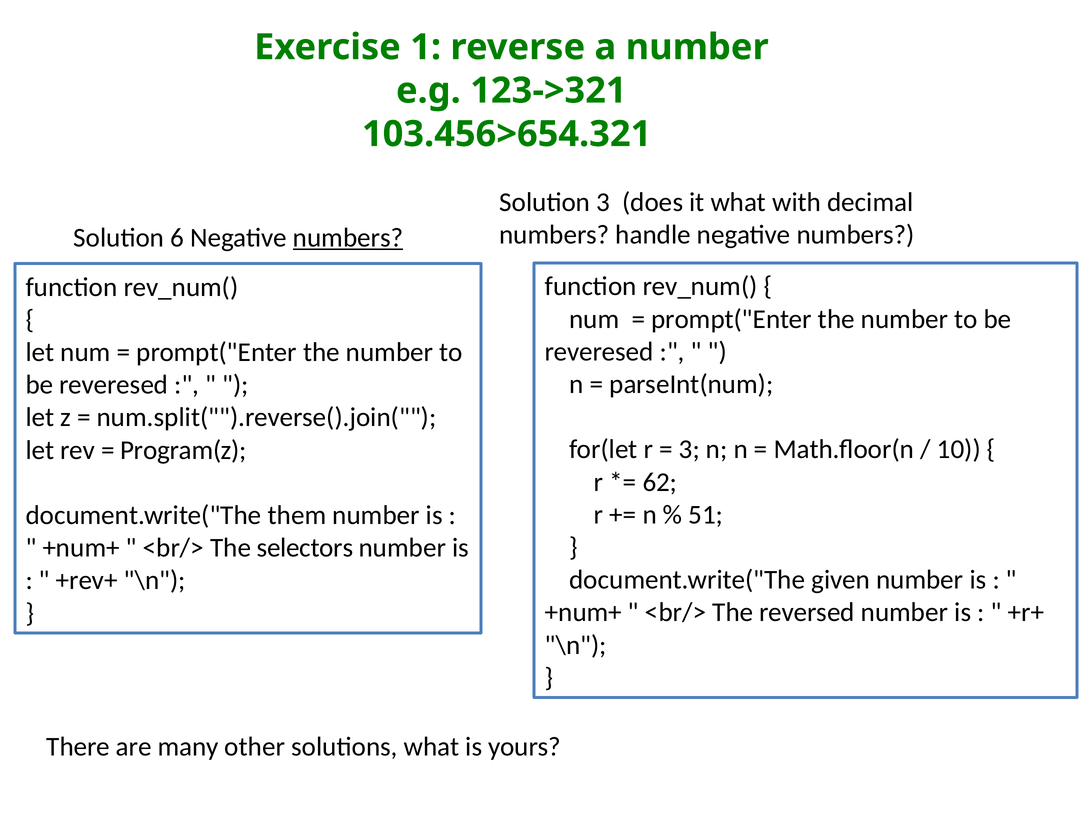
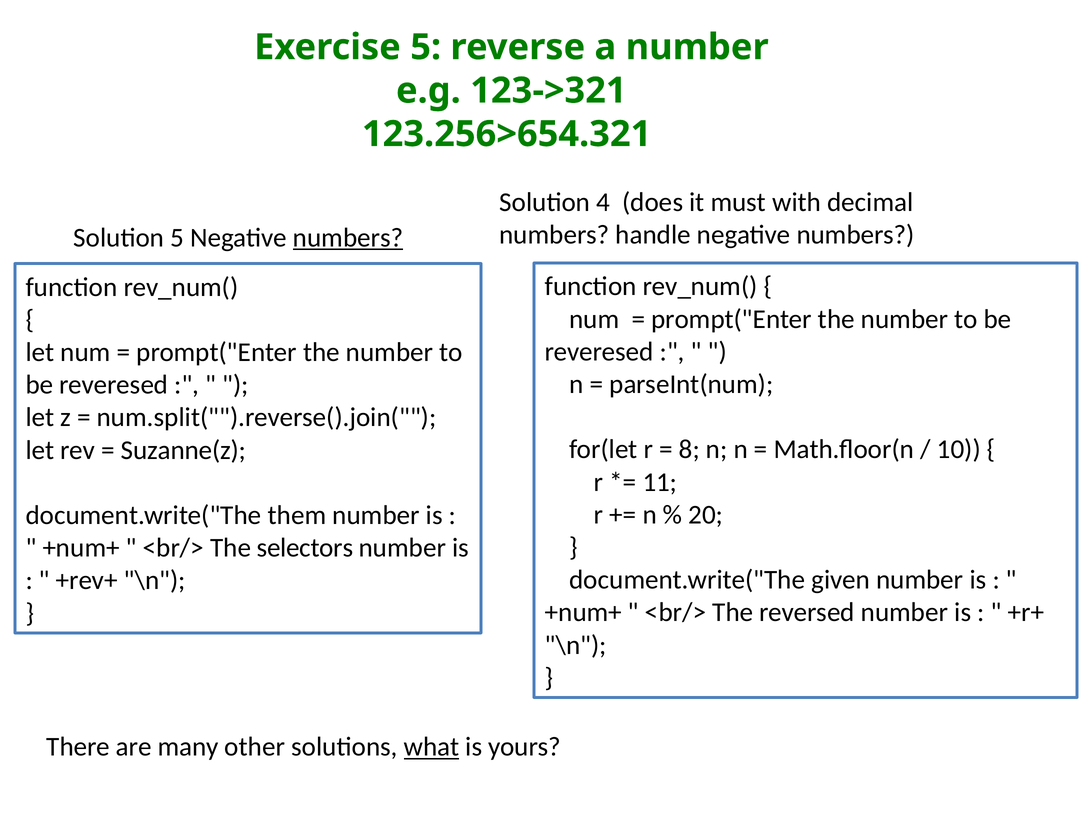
Exercise 1: 1 -> 5
103.456>654.321: 103.456>654.321 -> 123.256>654.321
Solution 3: 3 -> 4
it what: what -> must
Solution 6: 6 -> 5
3 at (689, 449): 3 -> 8
Program(z: Program(z -> Suzanne(z
62: 62 -> 11
51: 51 -> 20
what at (432, 746) underline: none -> present
